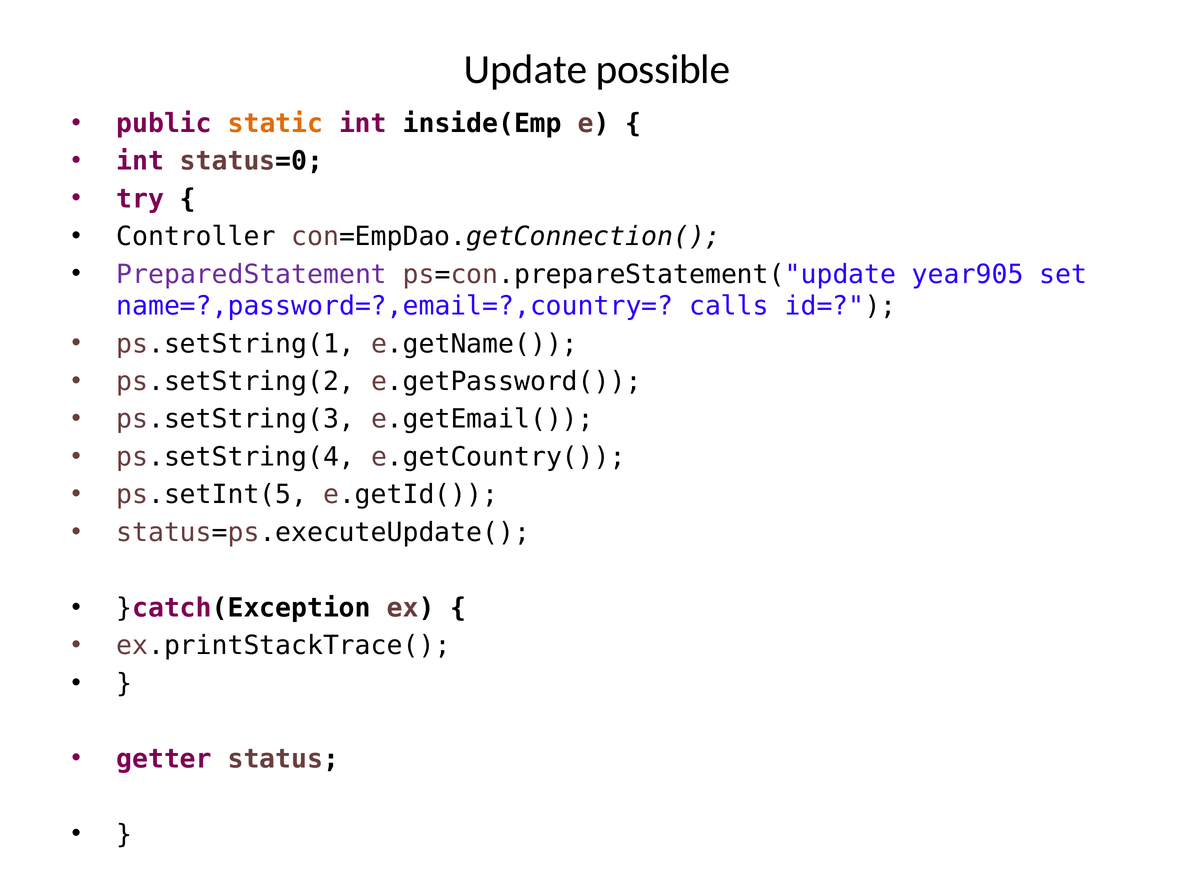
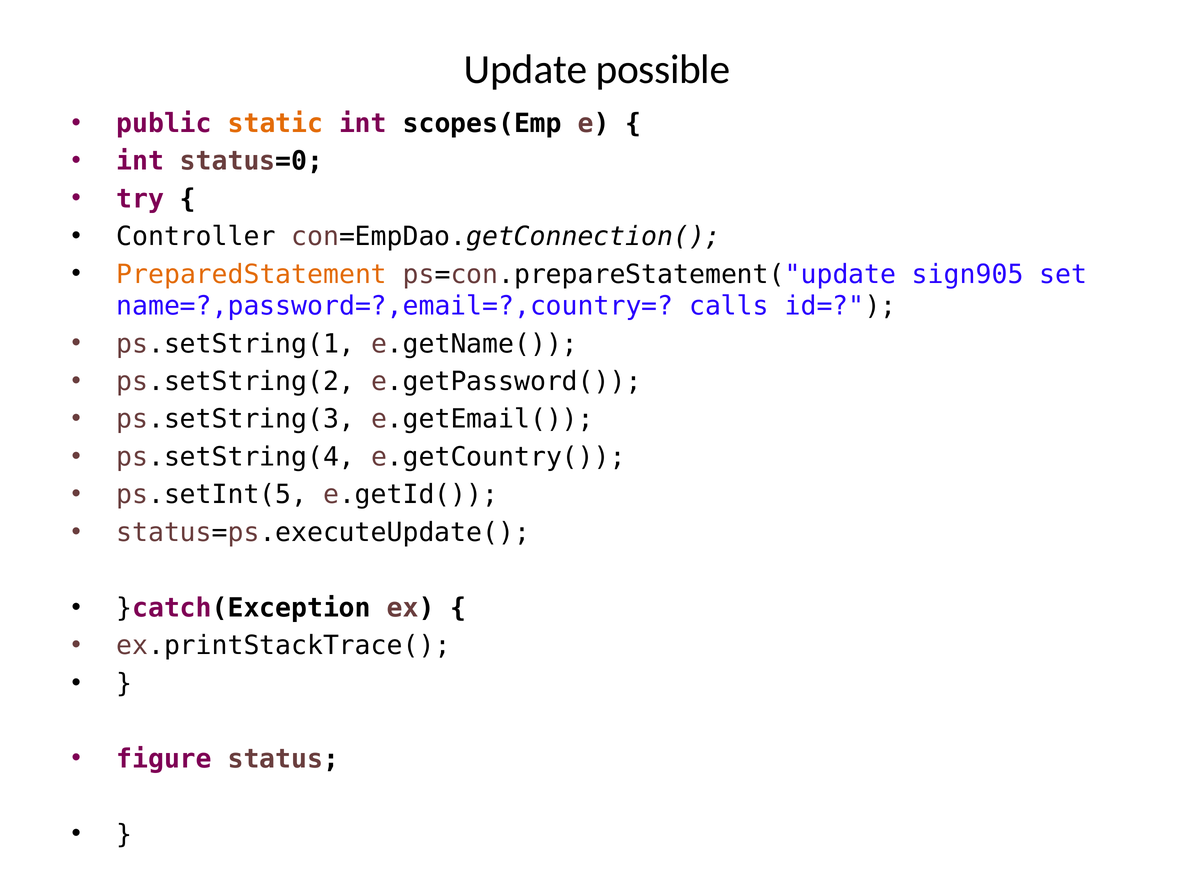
inside(Emp: inside(Emp -> scopes(Emp
PreparedStatement colour: purple -> orange
year905: year905 -> sign905
getter: getter -> figure
